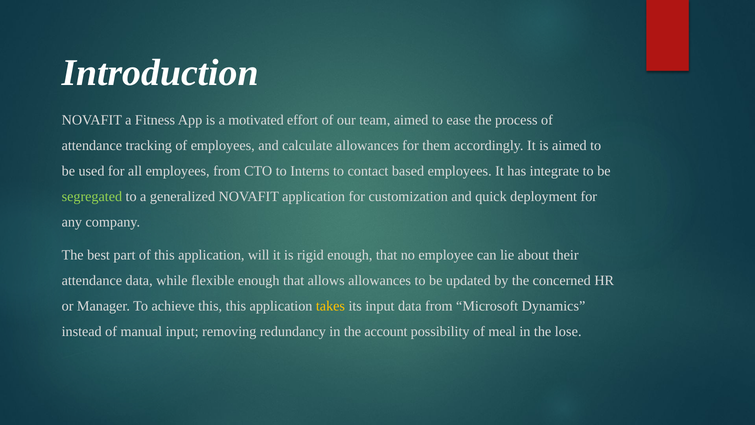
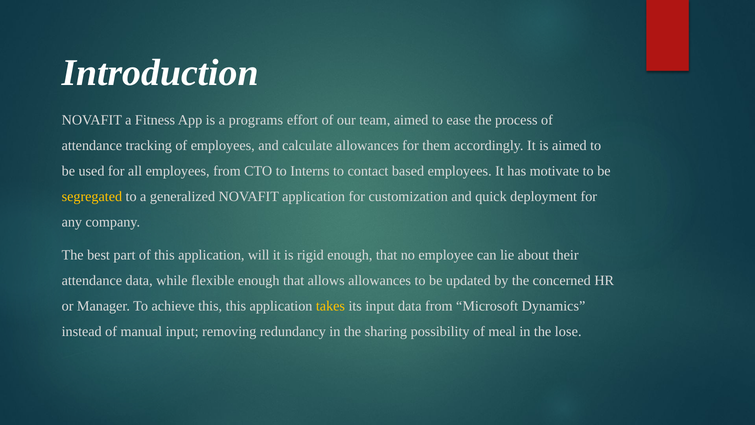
motivated: motivated -> programs
integrate: integrate -> motivate
segregated colour: light green -> yellow
account: account -> sharing
